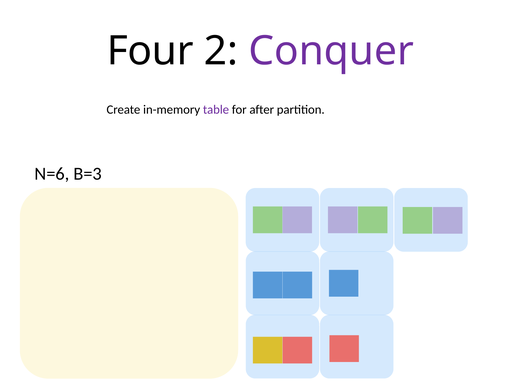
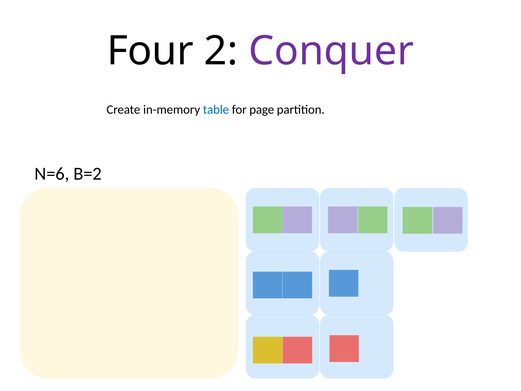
table colour: purple -> blue
after: after -> page
B=3: B=3 -> B=2
